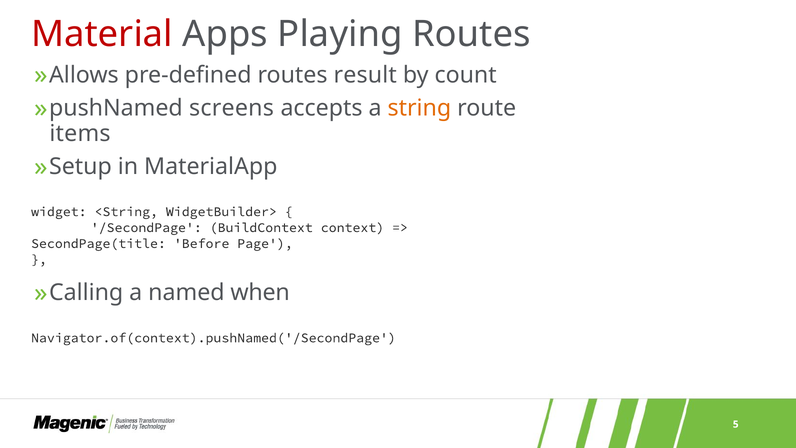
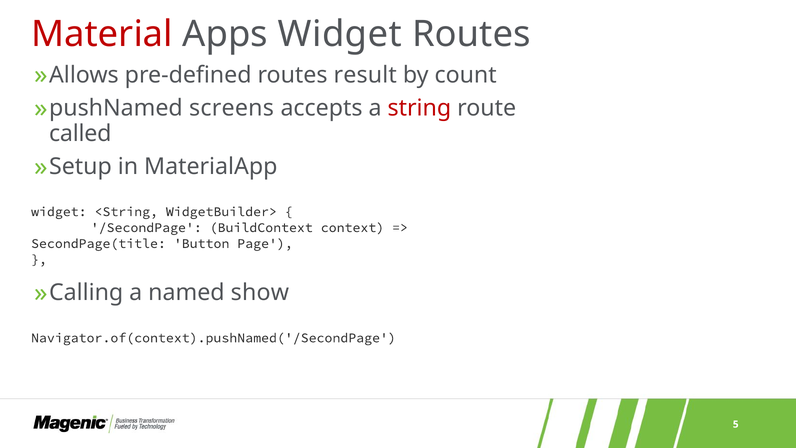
Apps Playing: Playing -> Widget
string colour: orange -> red
items: items -> called
Before: Before -> Button
when: when -> show
